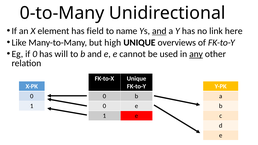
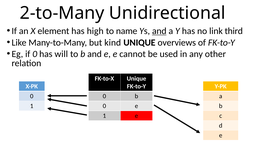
0-to-Many: 0-to-Many -> 2-to-Many
field: field -> high
here: here -> third
high: high -> kind
any underline: present -> none
